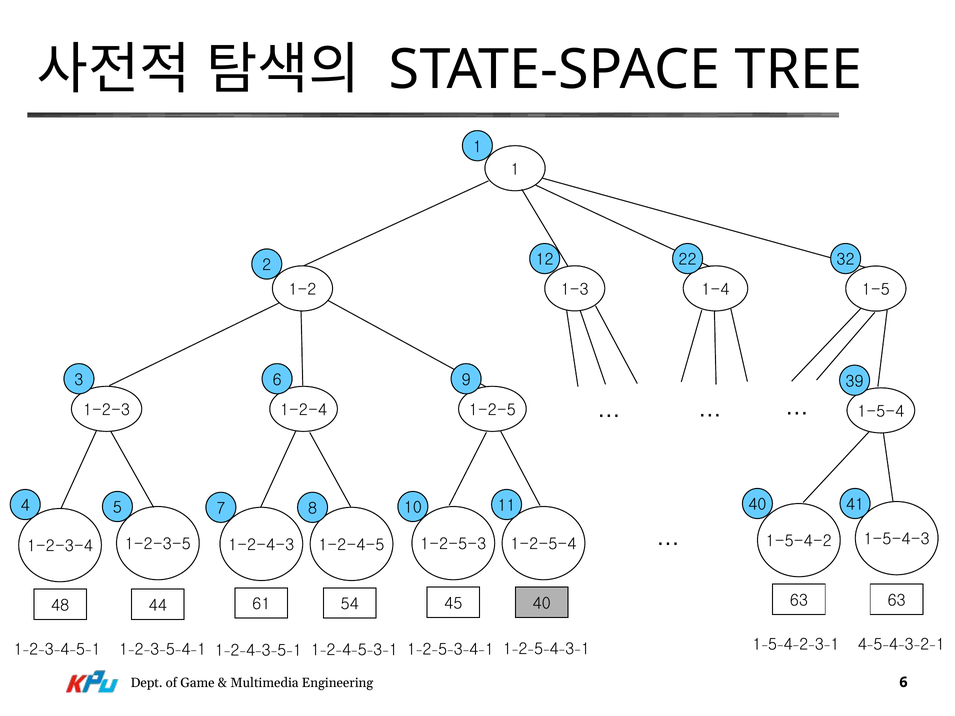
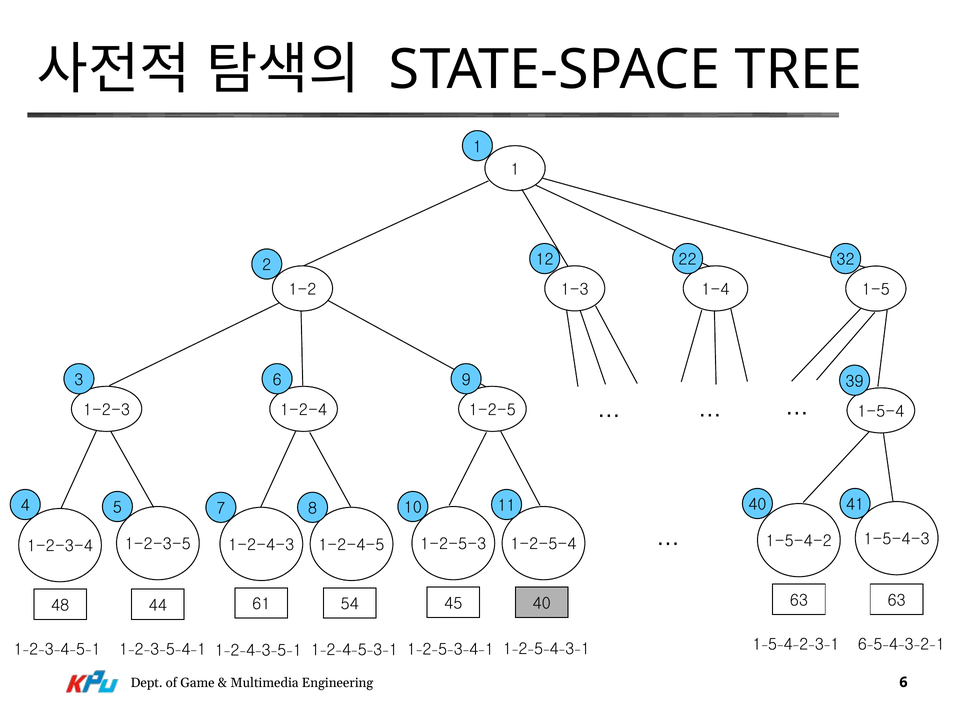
1 4: 4 -> 6
